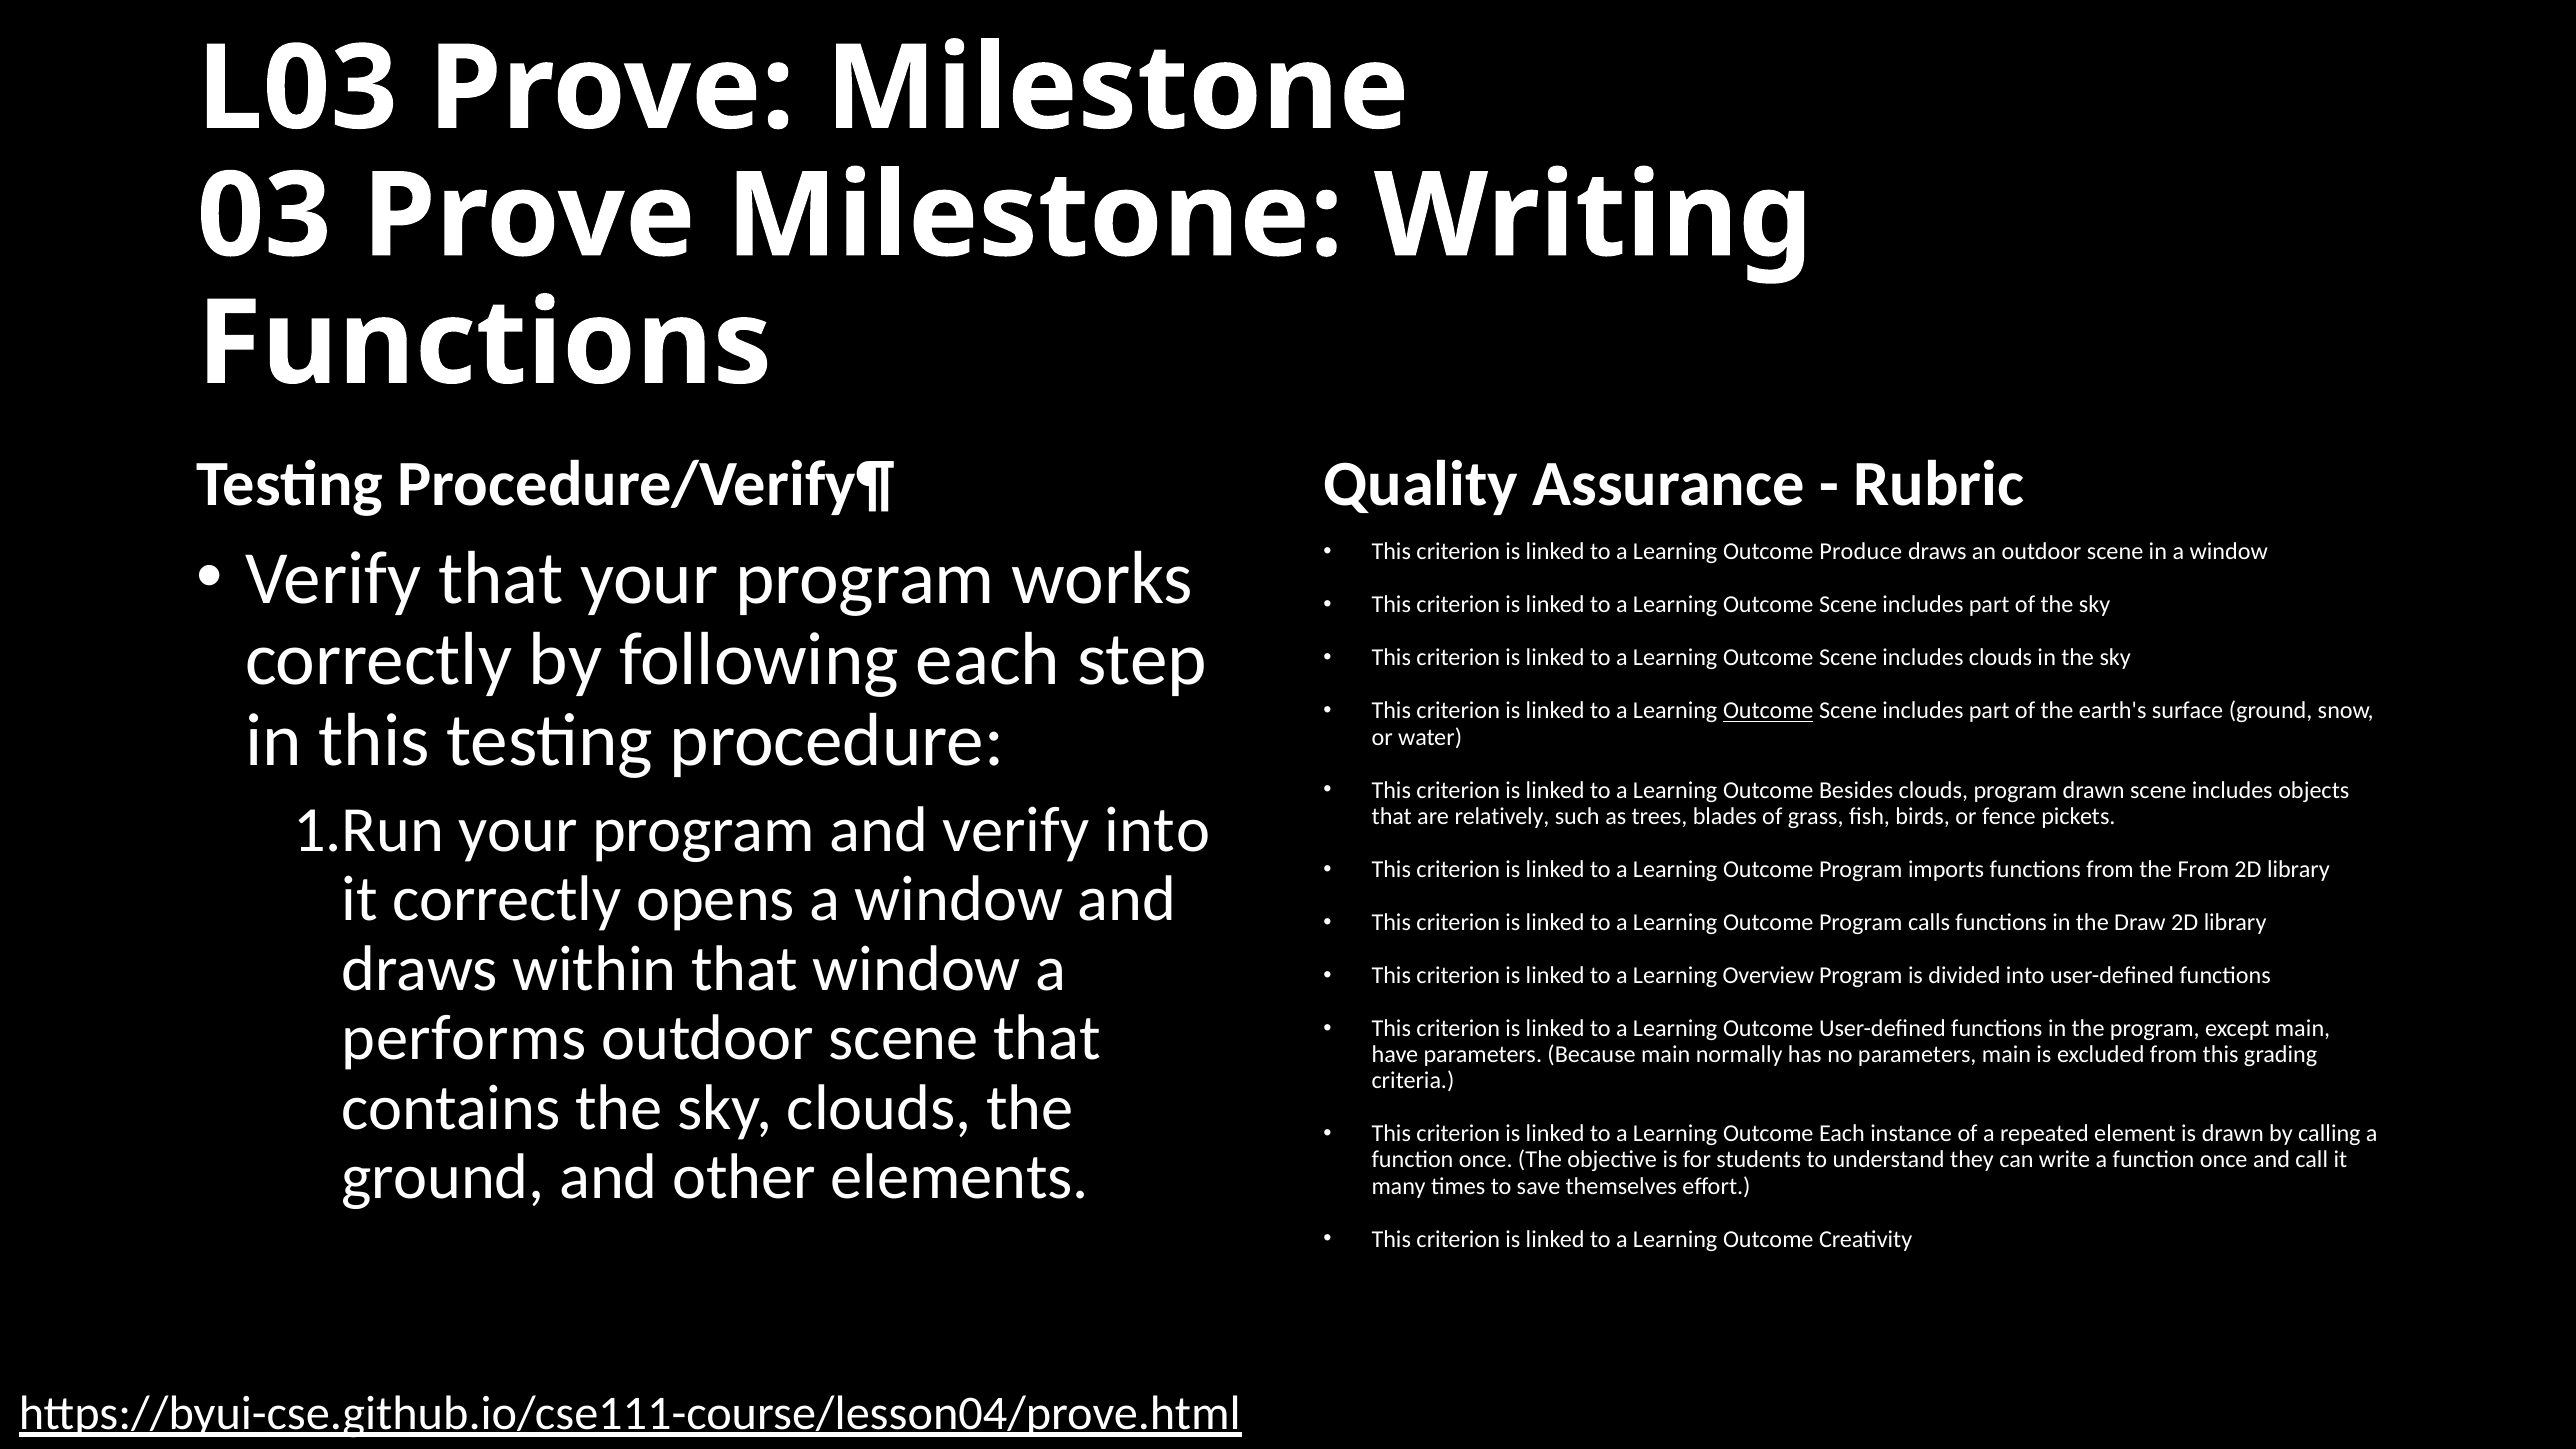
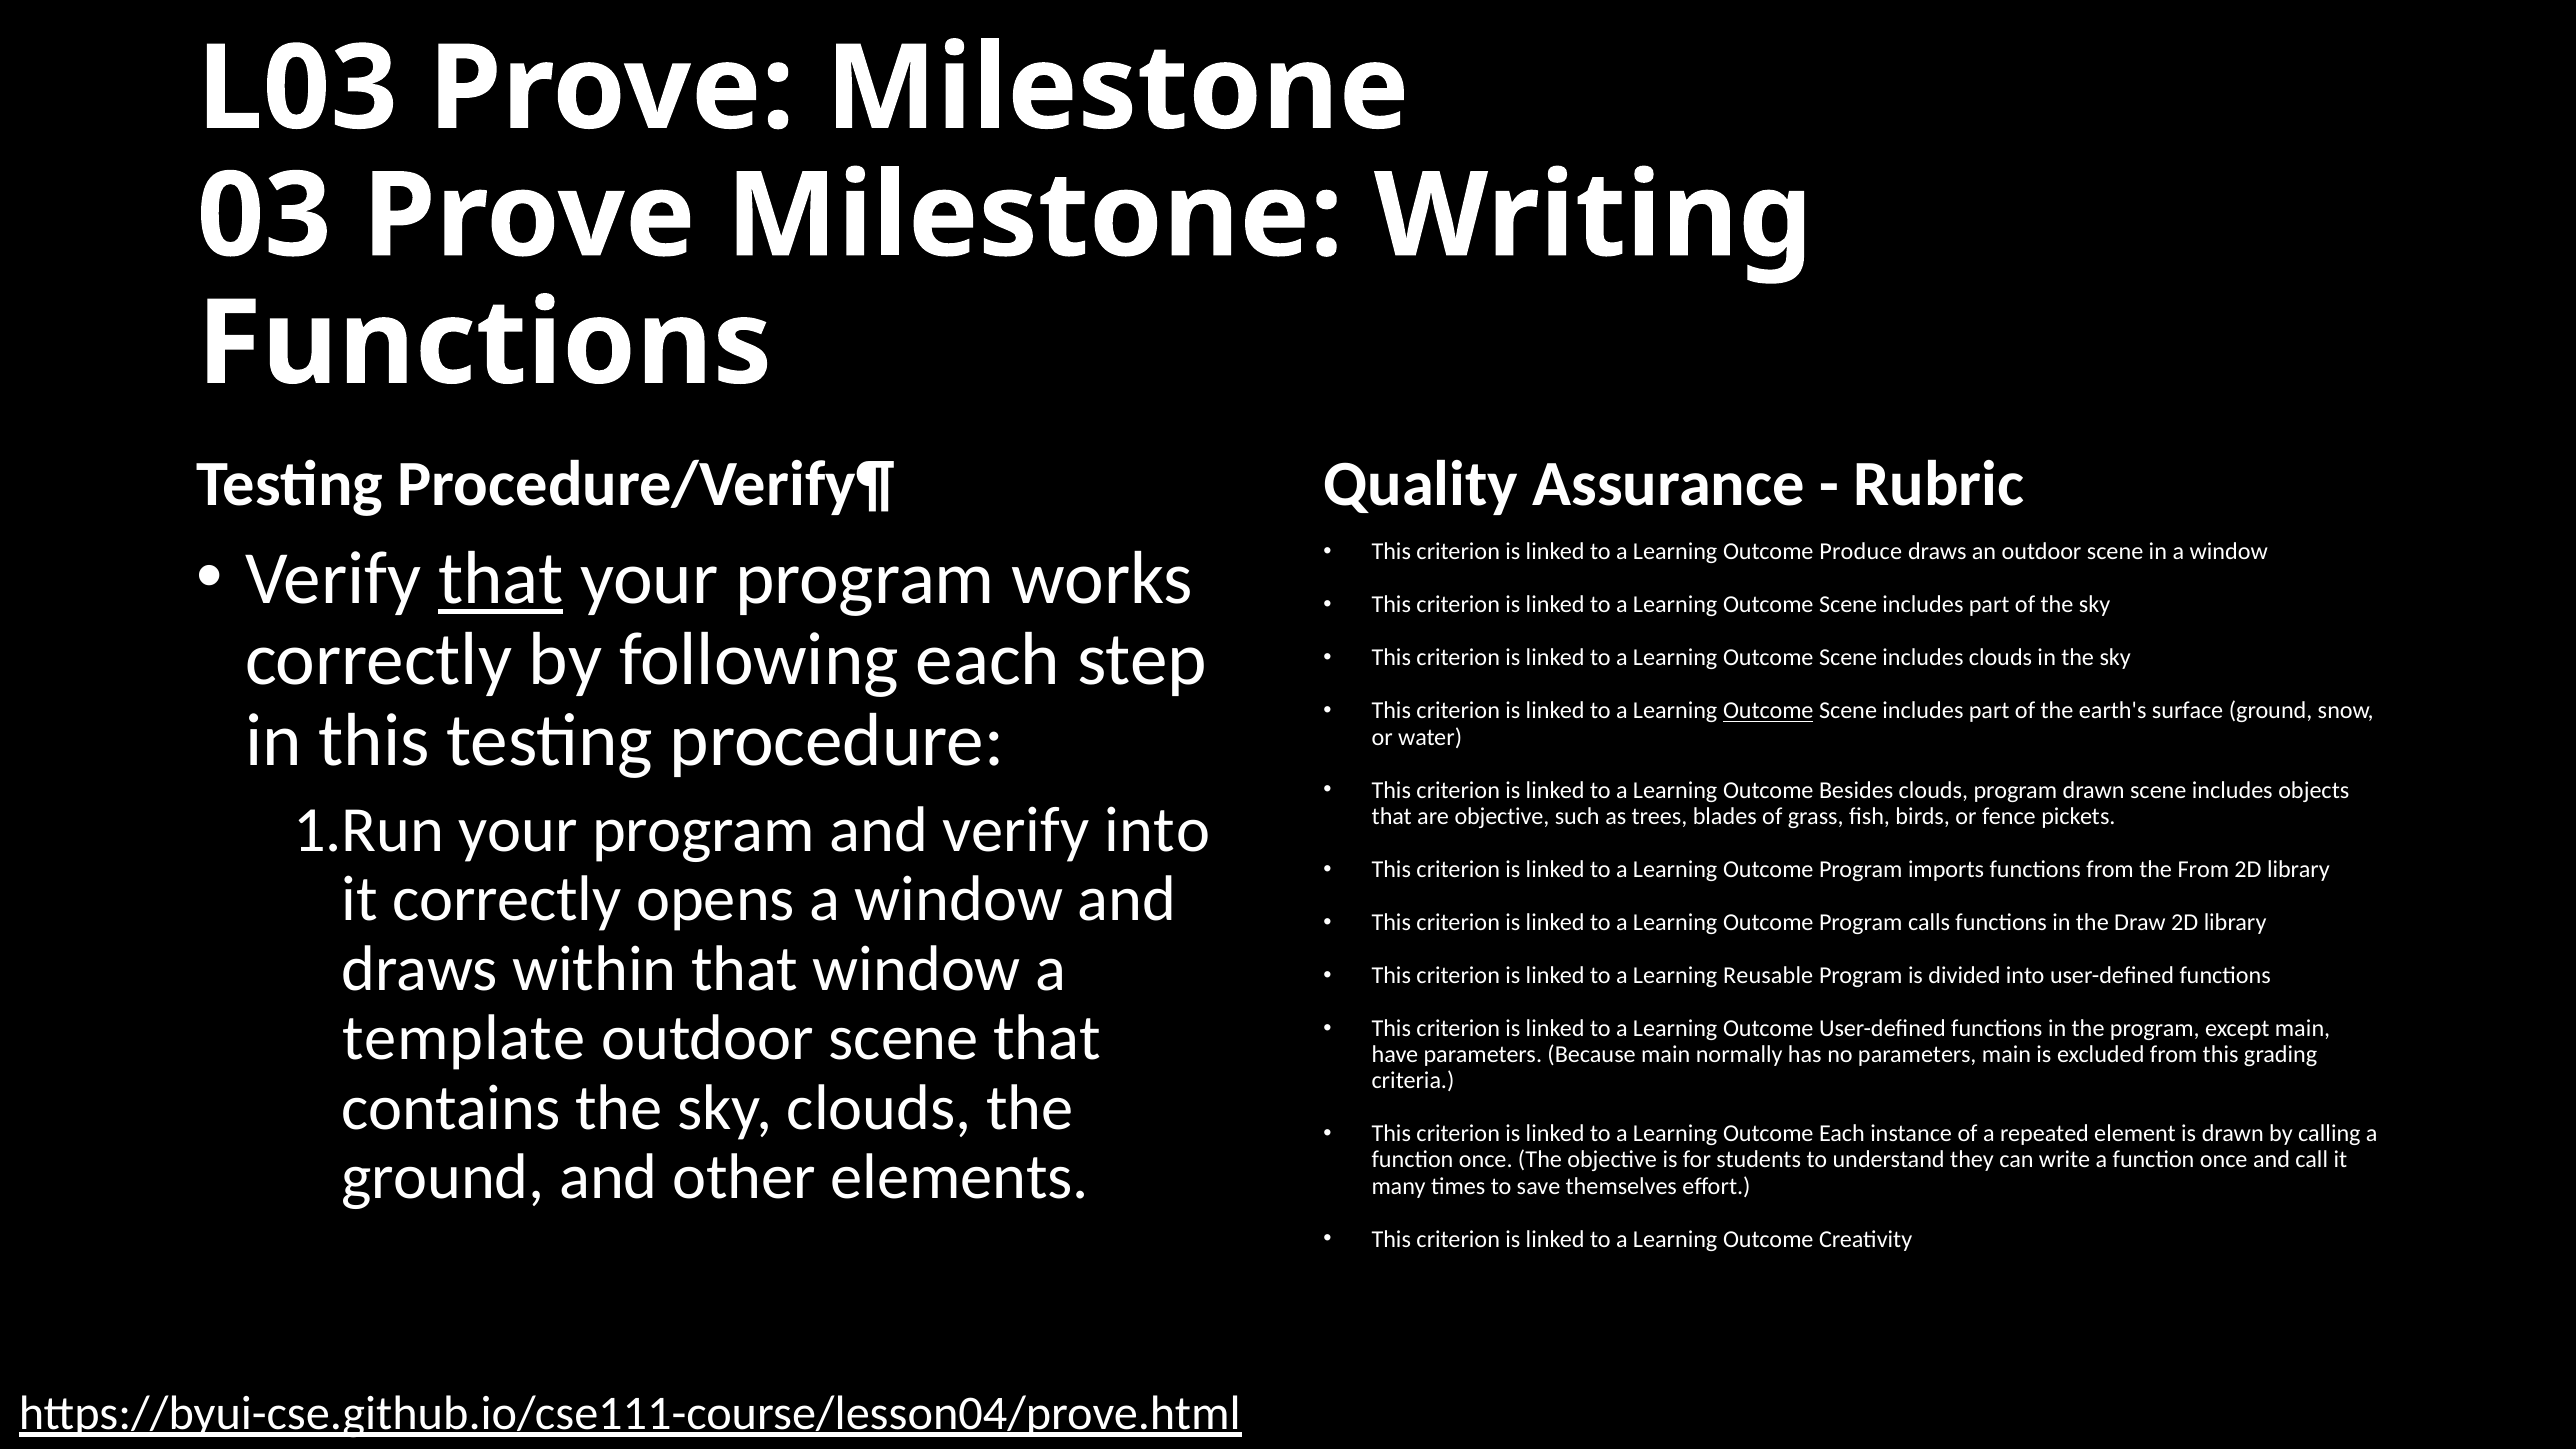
that at (501, 579) underline: none -> present
are relatively: relatively -> objective
Overview: Overview -> Reusable
performs: performs -> template
